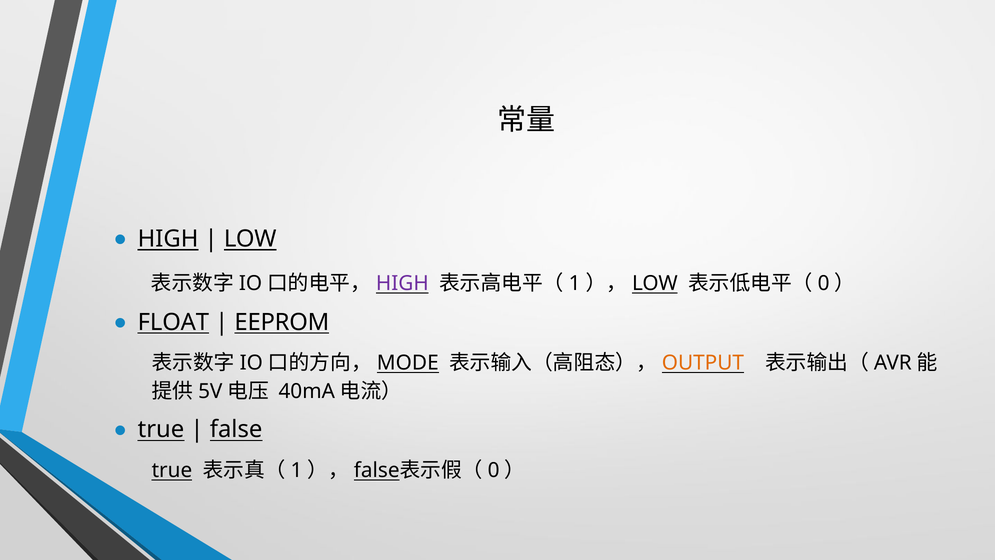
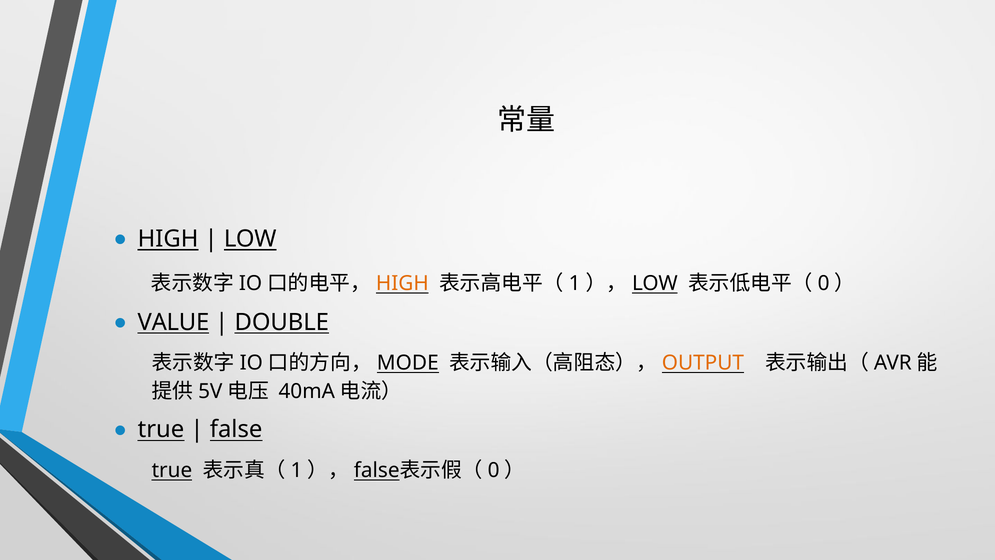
HIGH at (402, 283) colour: purple -> orange
FLOAT: FLOAT -> VALUE
EEPROM: EEPROM -> DOUBLE
